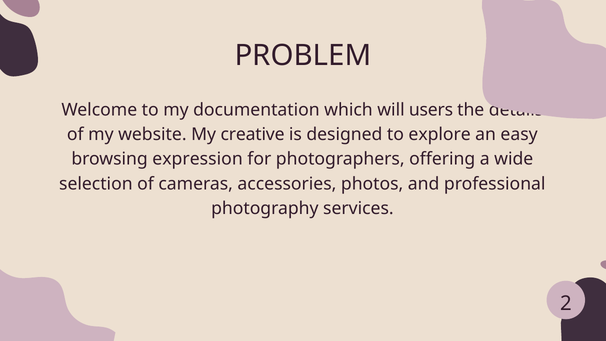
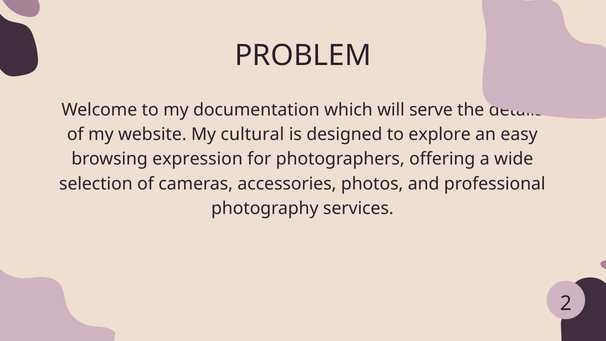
users: users -> serve
creative: creative -> cultural
